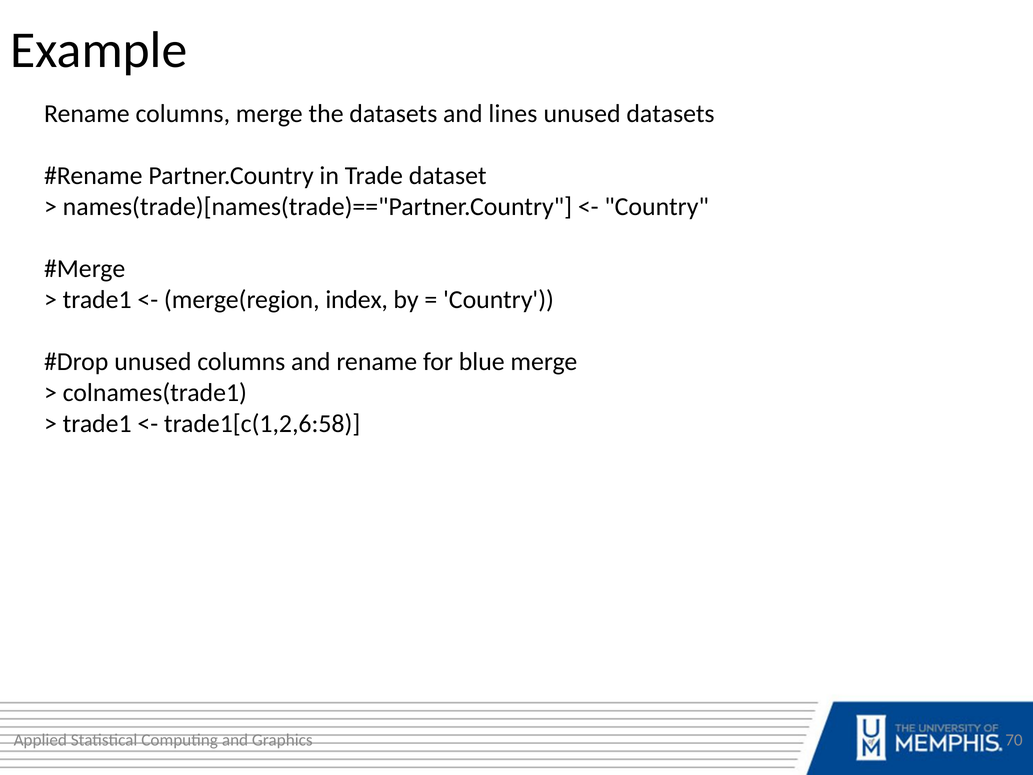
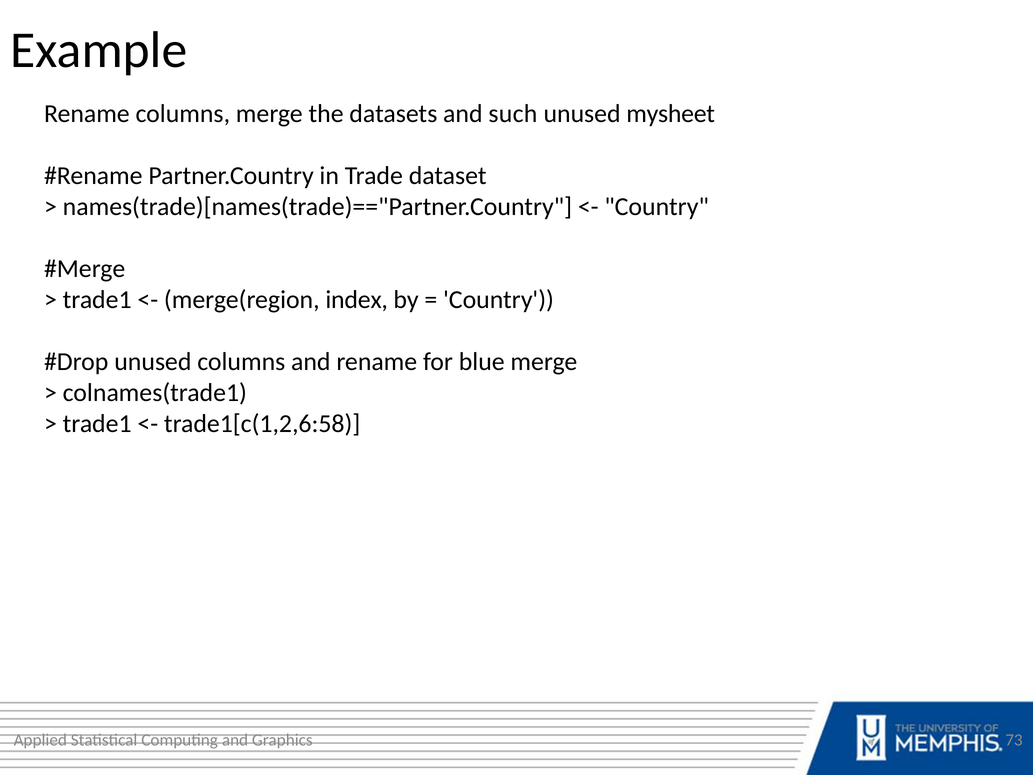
lines: lines -> such
unused datasets: datasets -> mysheet
70: 70 -> 73
